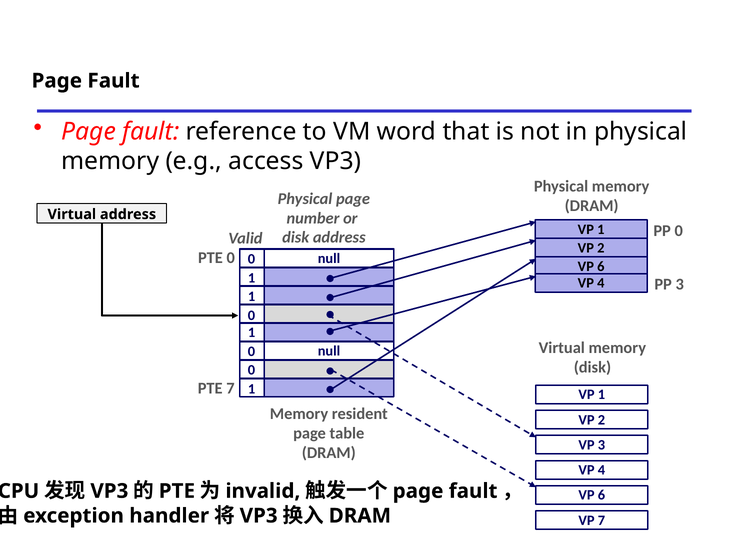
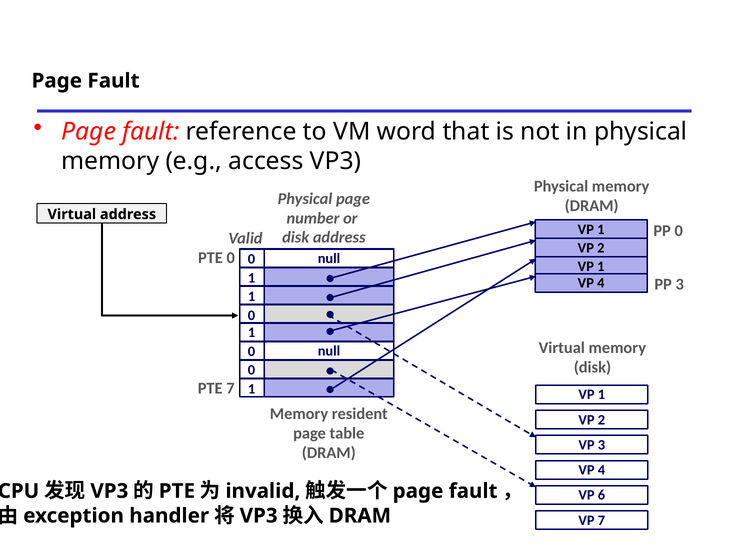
6 at (601, 267): 6 -> 1
